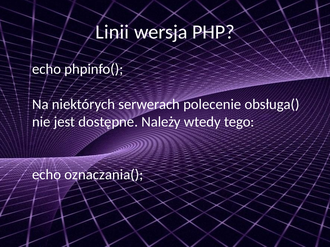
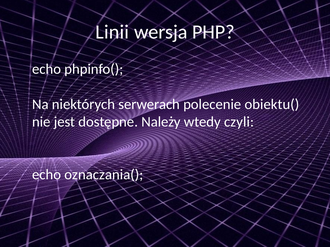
obsługa(: obsługa( -> obiektu(
tego: tego -> czyli
